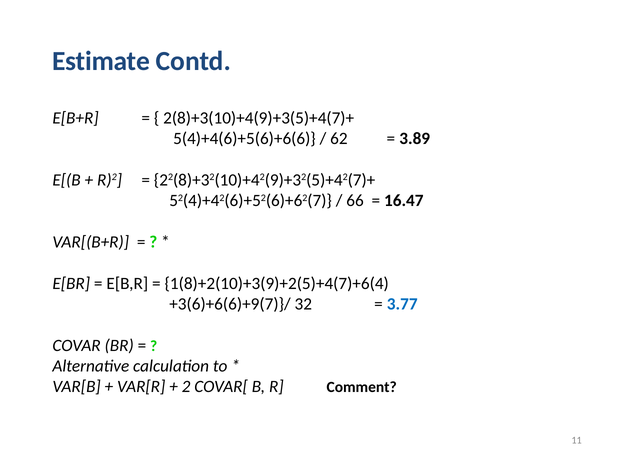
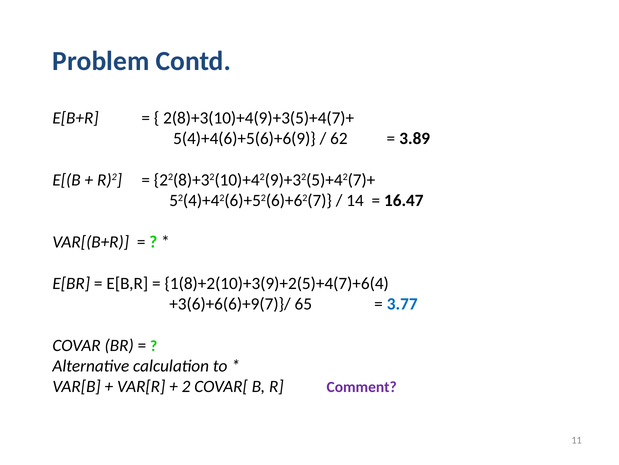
Estimate: Estimate -> Problem
5(4)+4(6)+5(6)+6(6: 5(4)+4(6)+5(6)+6(6 -> 5(4)+4(6)+5(6)+6(9
66: 66 -> 14
32: 32 -> 65
Comment colour: black -> purple
